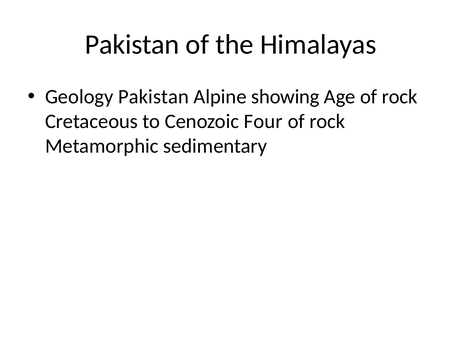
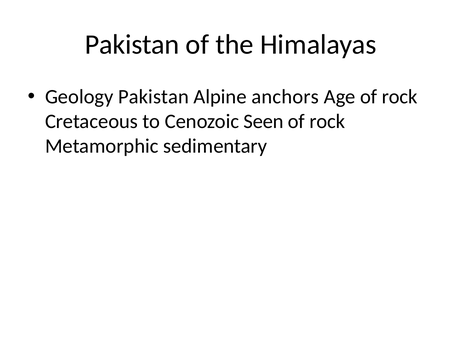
showing: showing -> anchors
Four: Four -> Seen
